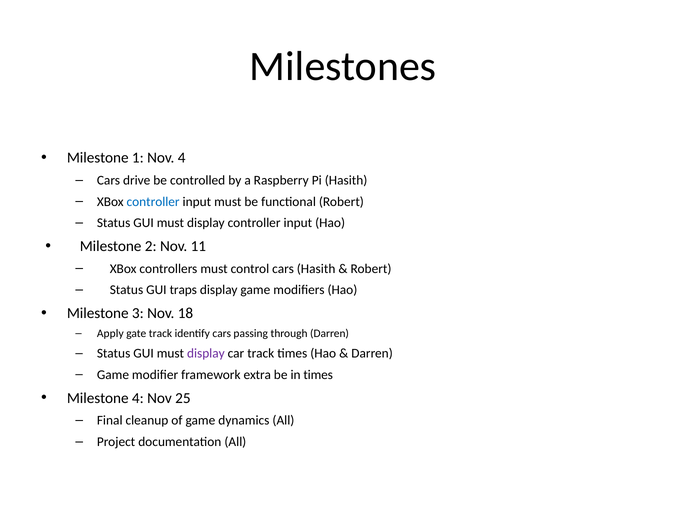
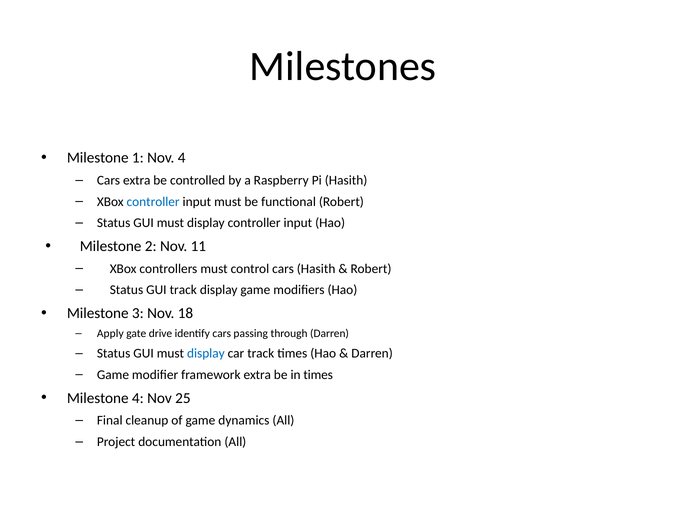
Cars drive: drive -> extra
GUI traps: traps -> track
gate track: track -> drive
display at (206, 354) colour: purple -> blue
